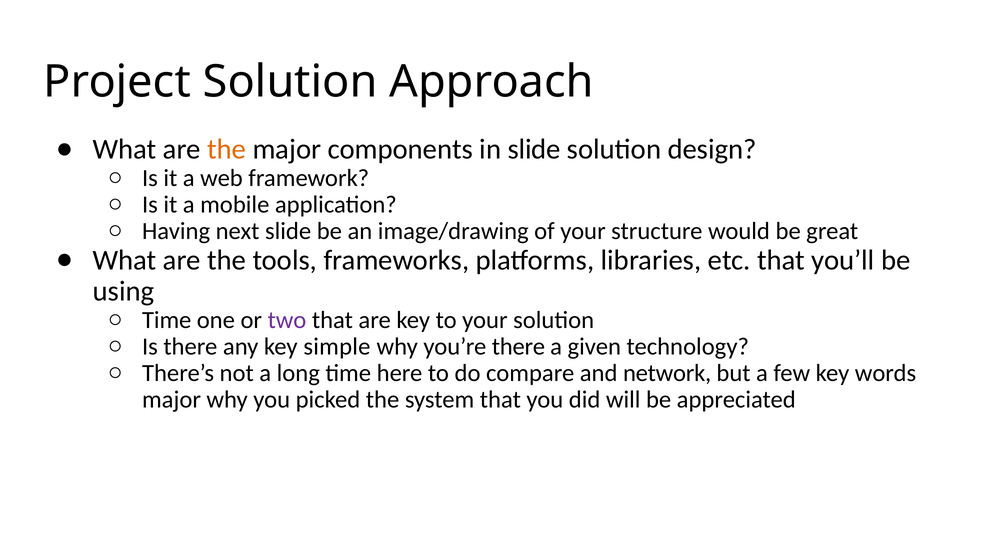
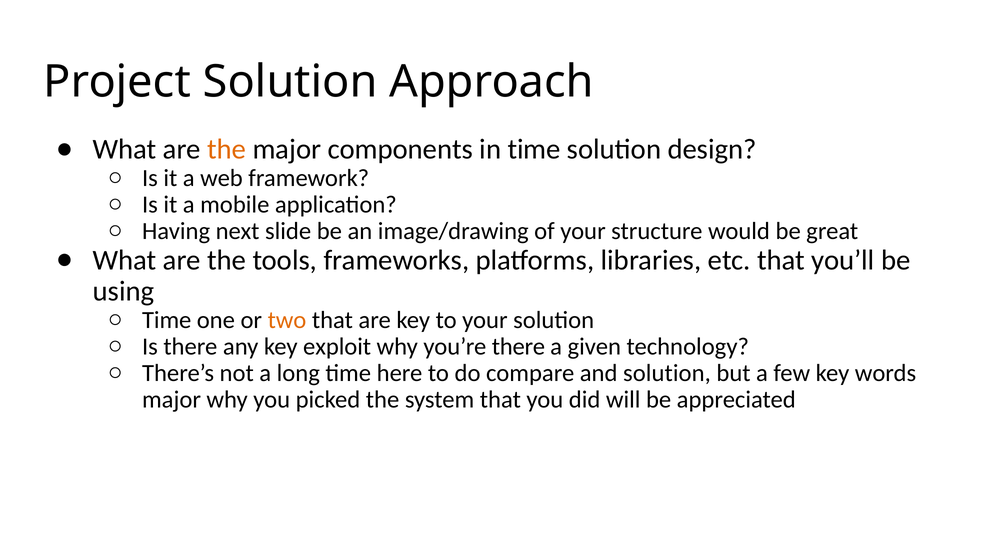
in slide: slide -> time
two colour: purple -> orange
simple: simple -> exploit
and network: network -> solution
